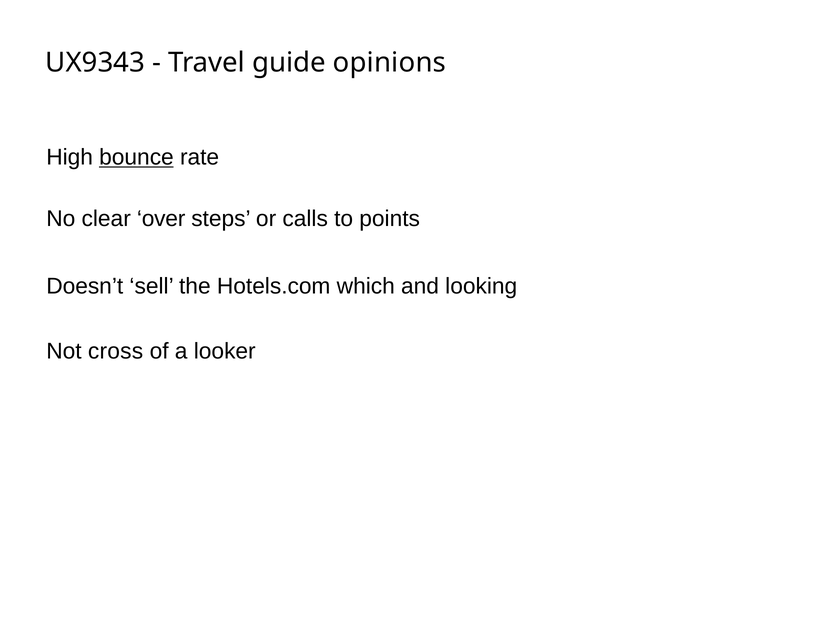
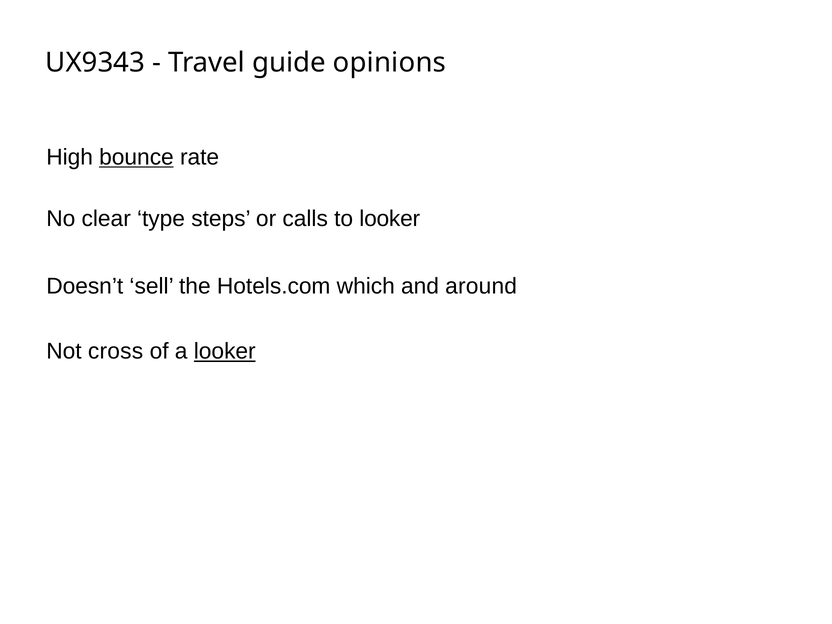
over: over -> type
to points: points -> looker
looking: looking -> around
looker at (225, 351) underline: none -> present
